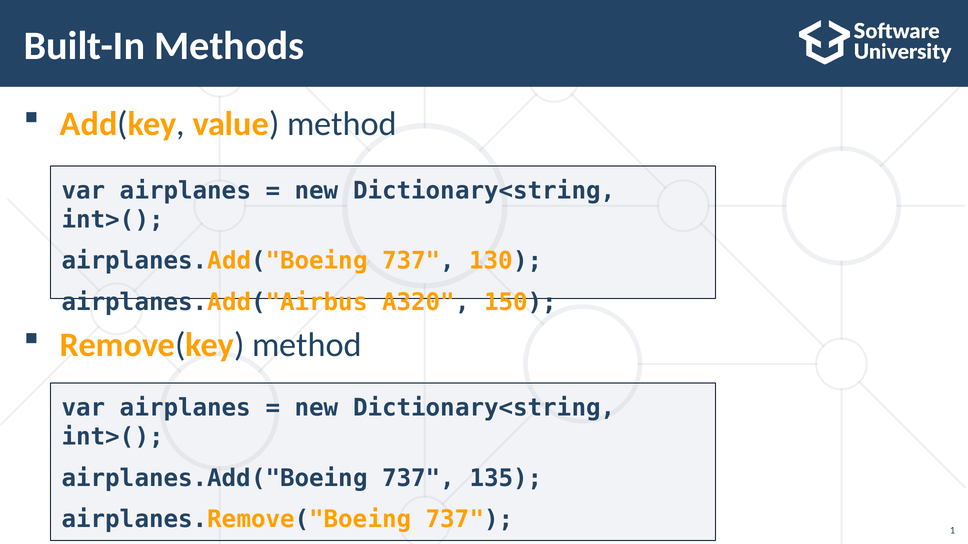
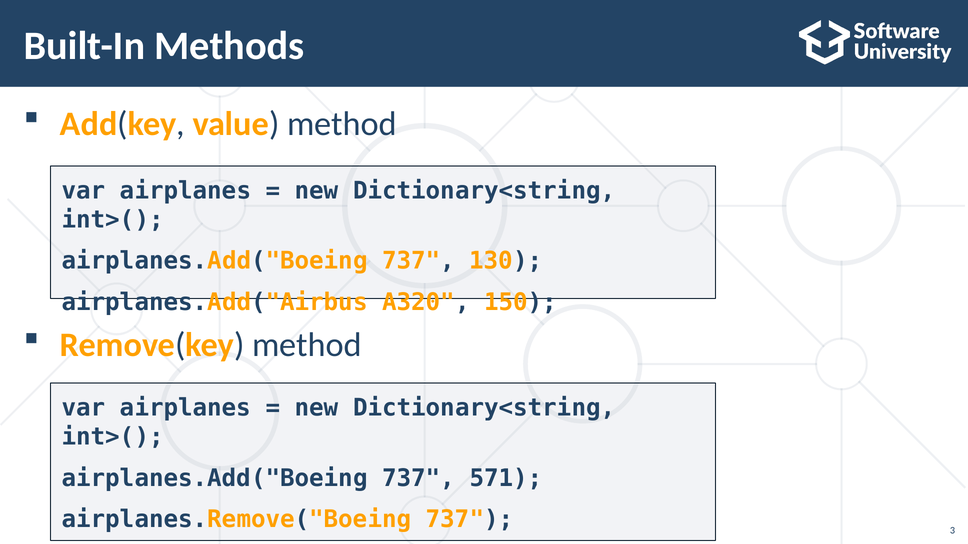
135: 135 -> 571
1: 1 -> 3
